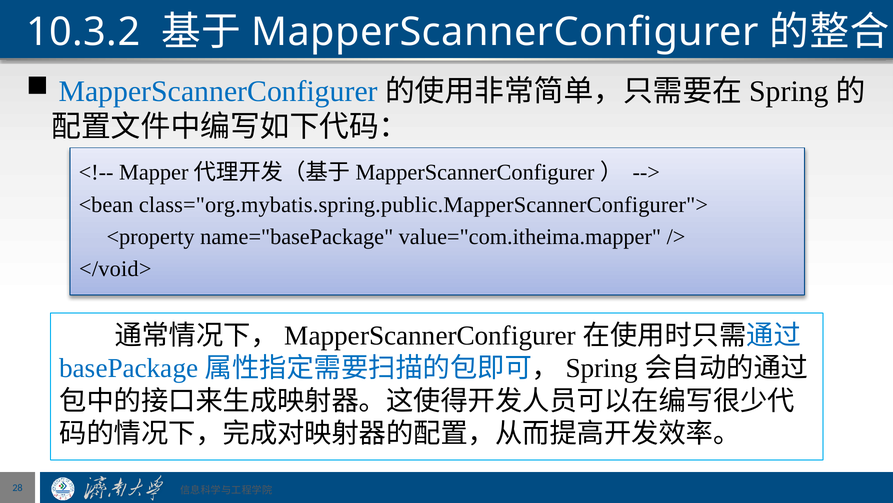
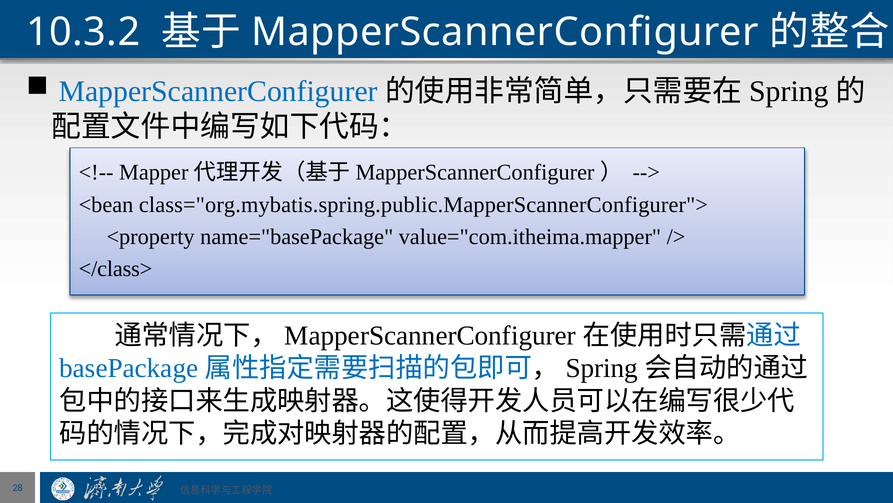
</void>: </void> -> </class>
